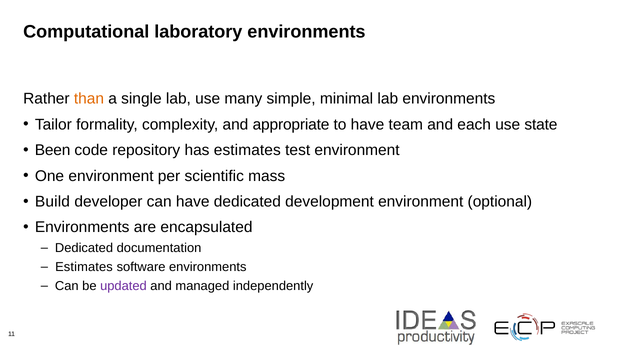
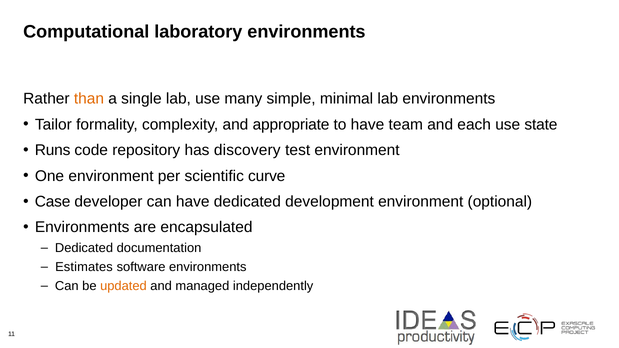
Been: Been -> Runs
has estimates: estimates -> discovery
mass: mass -> curve
Build: Build -> Case
updated colour: purple -> orange
